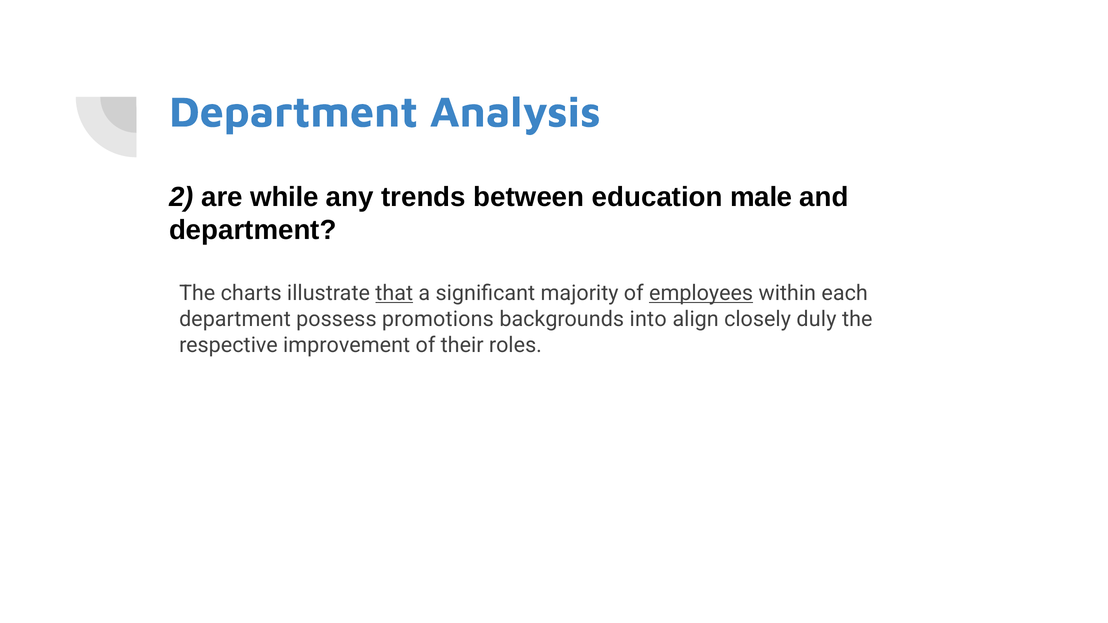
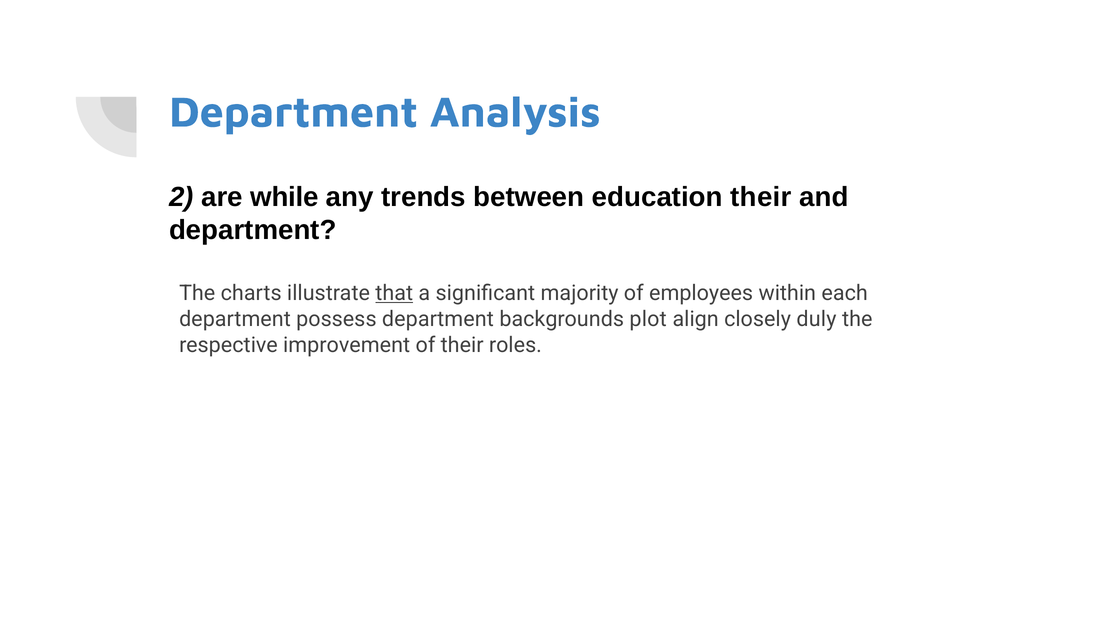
education male: male -> their
employees underline: present -> none
possess promotions: promotions -> department
into: into -> plot
